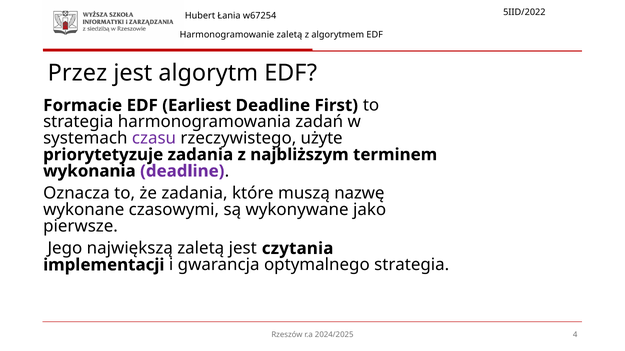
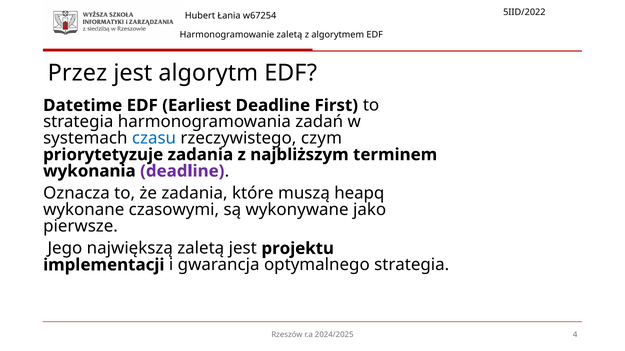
Formacie: Formacie -> Datetime
czasu colour: purple -> blue
użyte: użyte -> czym
nazwę: nazwę -> heapq
czytania: czytania -> projektu
